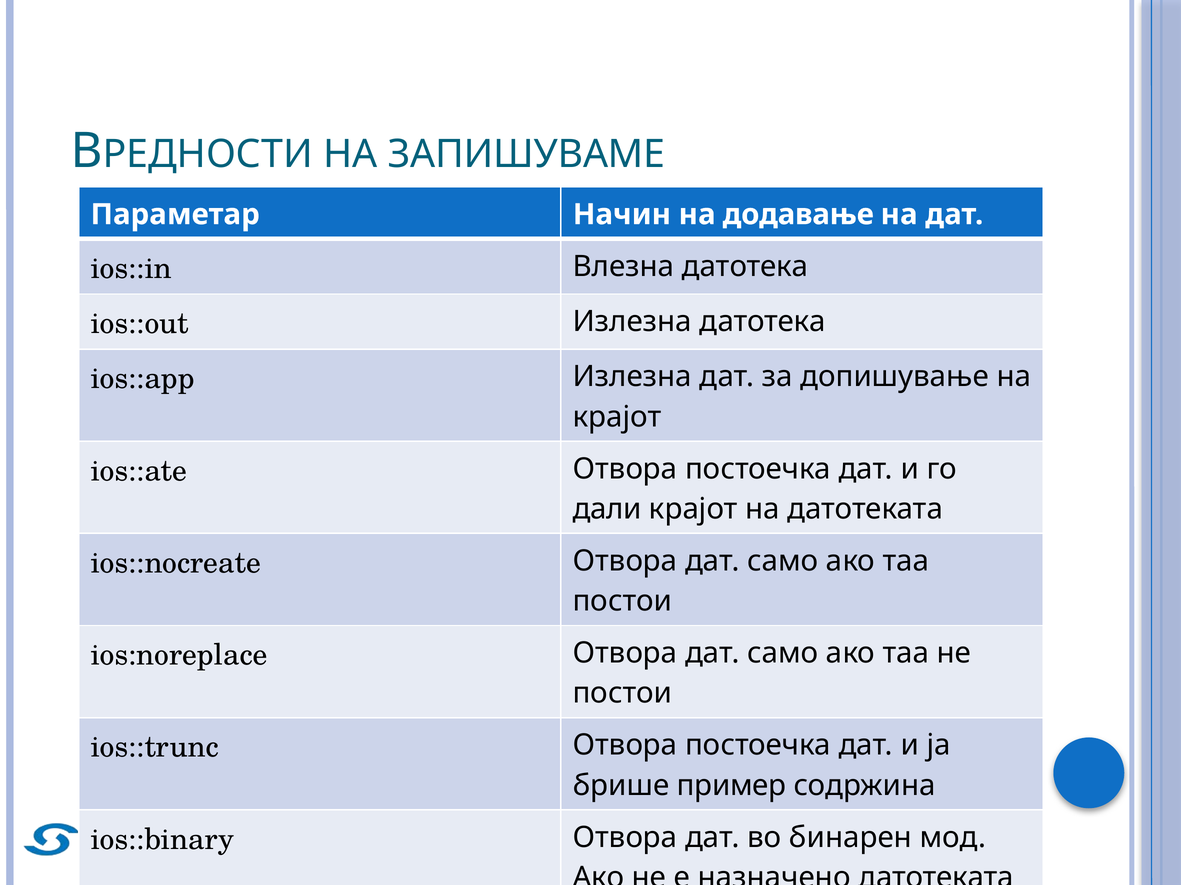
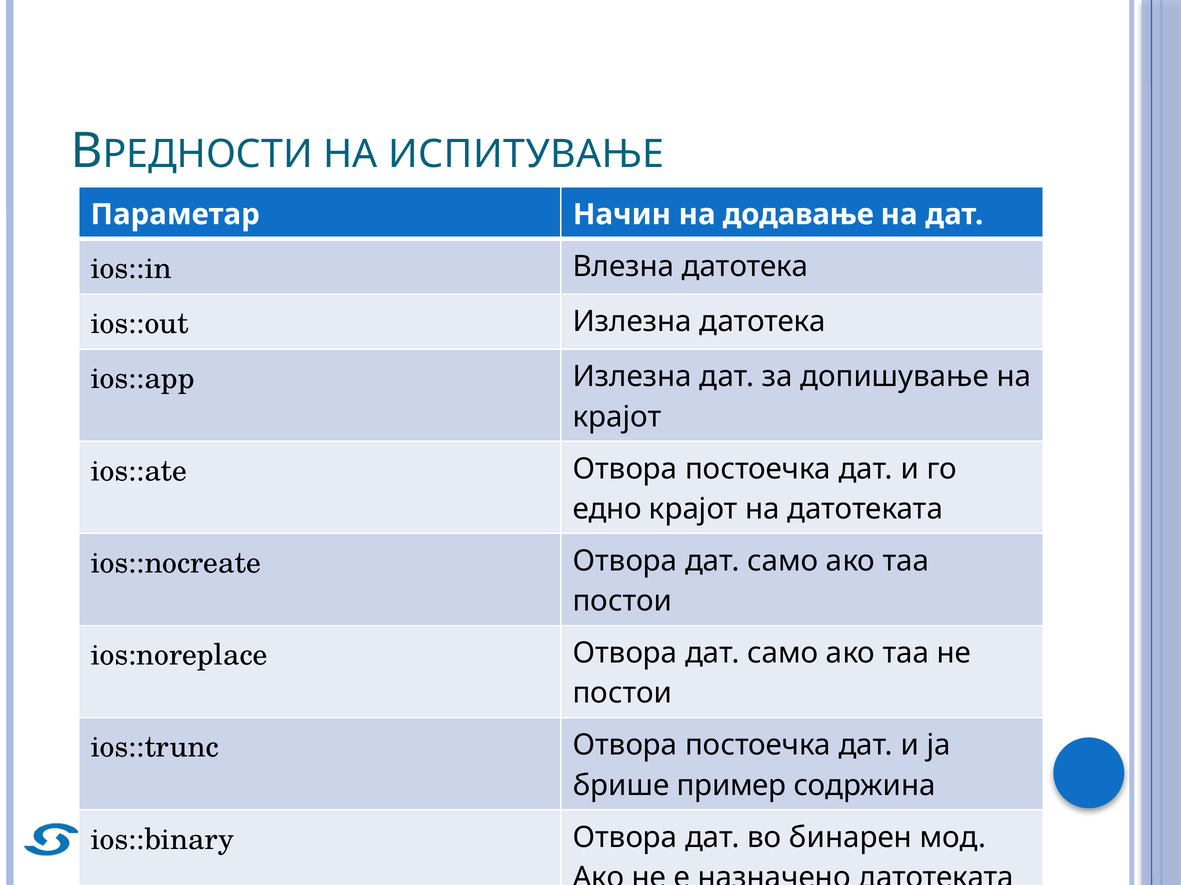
ЗАПИШУВАМЕ: ЗАПИШУВАМЕ -> ИСПИТУВАЊЕ
дали: дали -> едно
